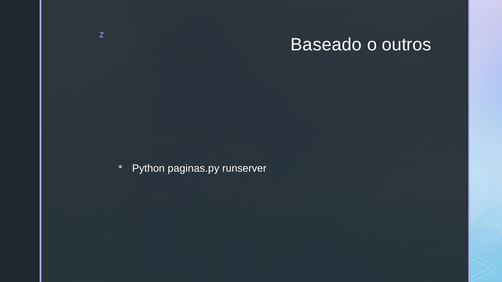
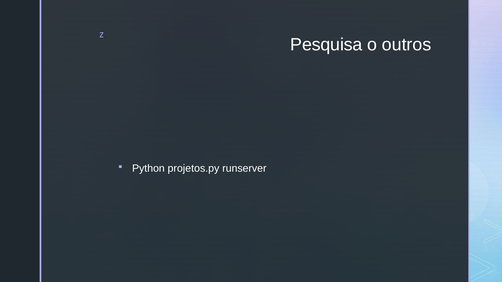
Baseado: Baseado -> Pesquisa
paginas.py: paginas.py -> projetos.py
